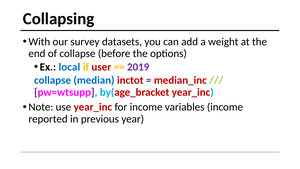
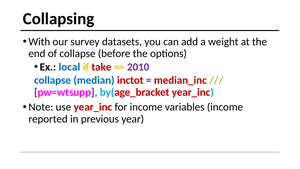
user: user -> take
2019: 2019 -> 2010
